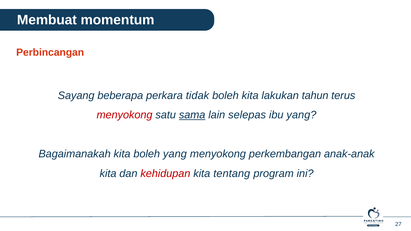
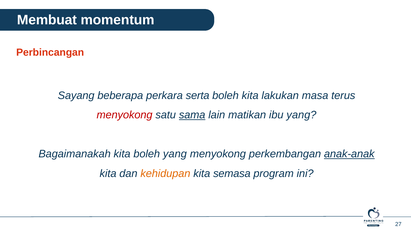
tidak: tidak -> serta
tahun: tahun -> masa
selepas: selepas -> matikan
anak-anak underline: none -> present
kehidupan colour: red -> orange
tentang: tentang -> semasa
